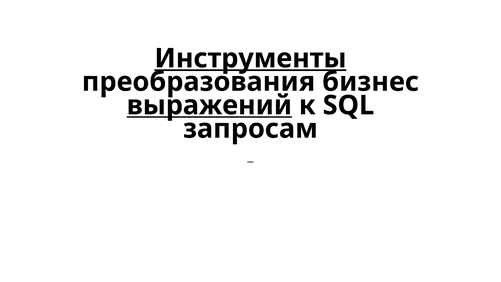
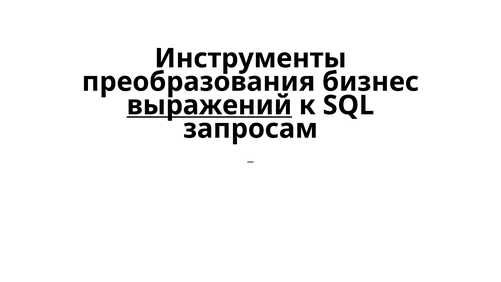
Инструменты underline: present -> none
